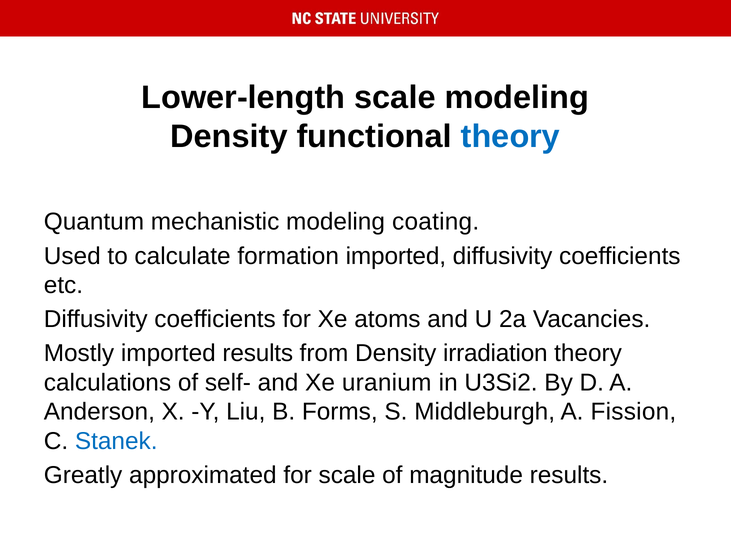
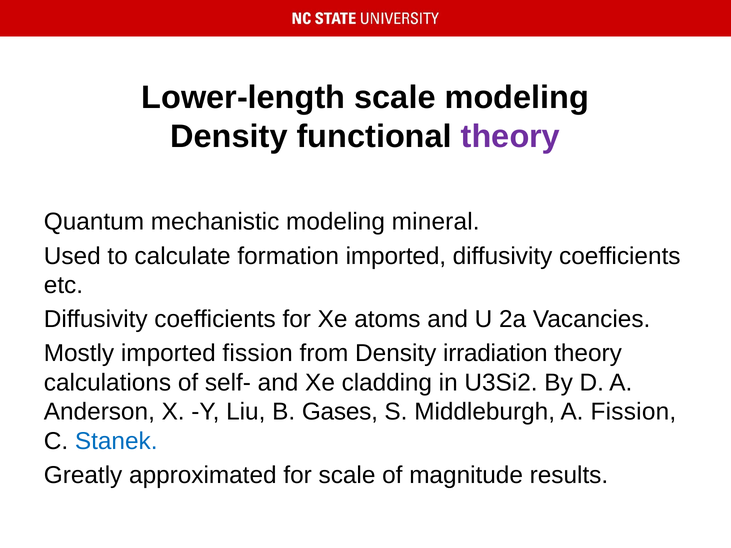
theory at (510, 136) colour: blue -> purple
coating: coating -> mineral
imported results: results -> fission
uranium: uranium -> cladding
Forms: Forms -> Gases
